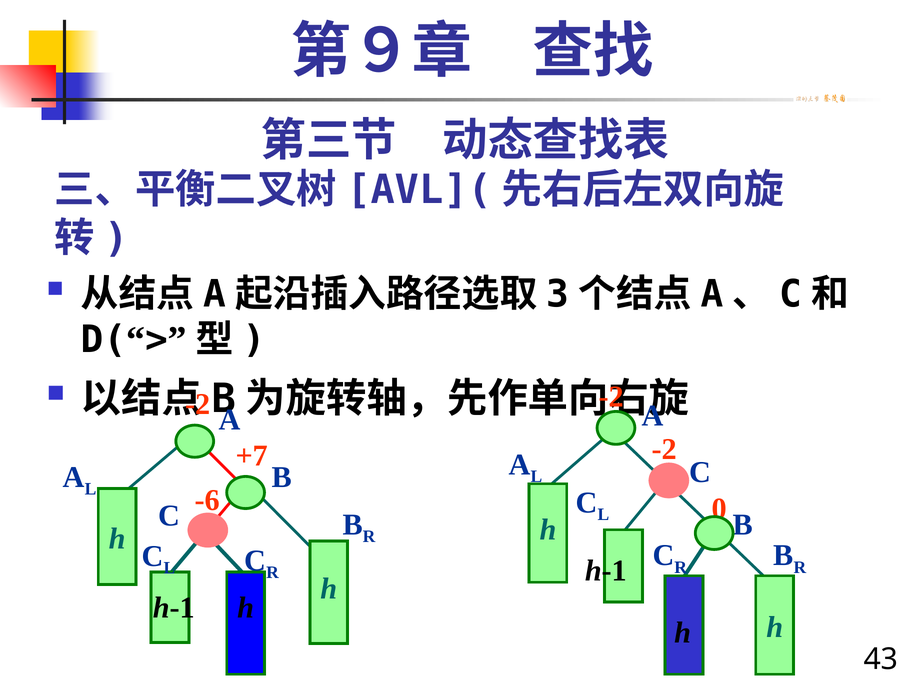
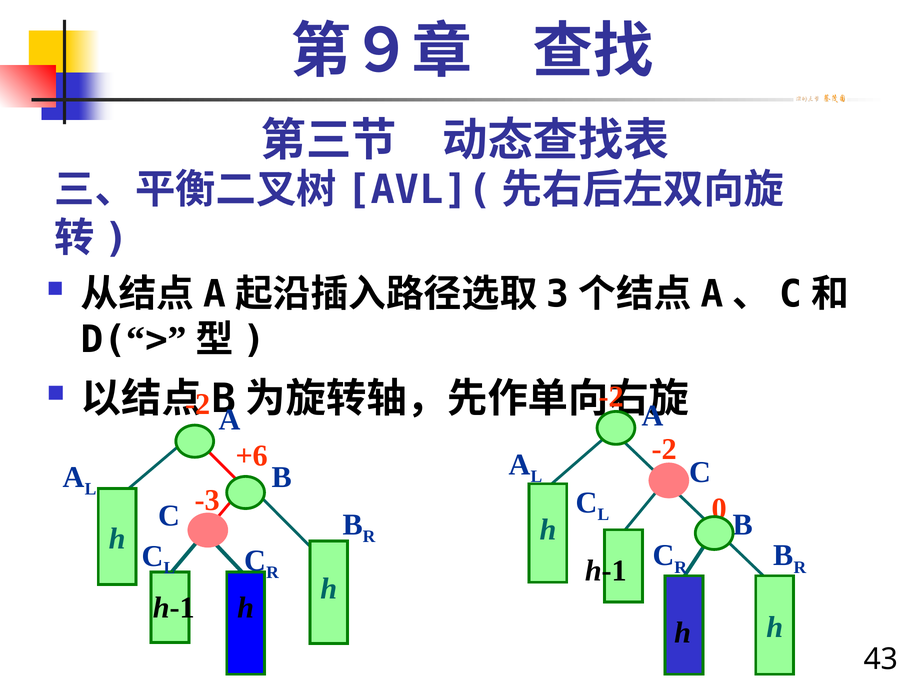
+7: +7 -> +6
-6: -6 -> -3
